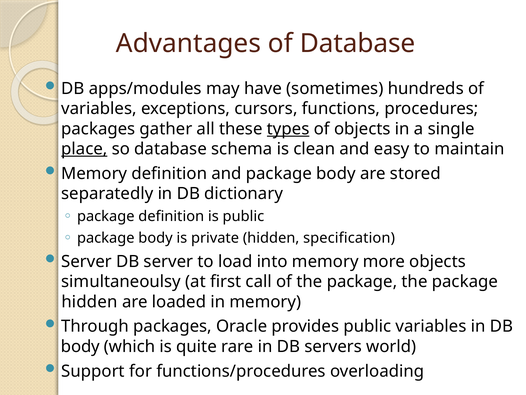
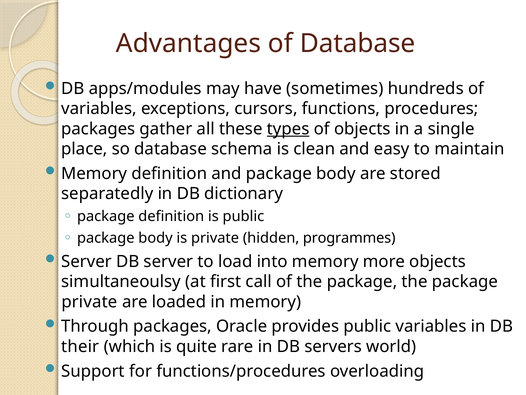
place underline: present -> none
specification: specification -> programmes
hidden at (89, 301): hidden -> private
body at (80, 346): body -> their
